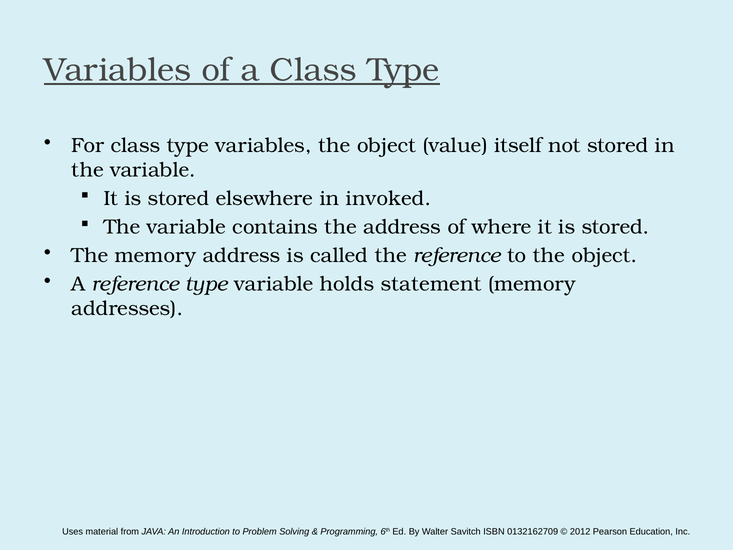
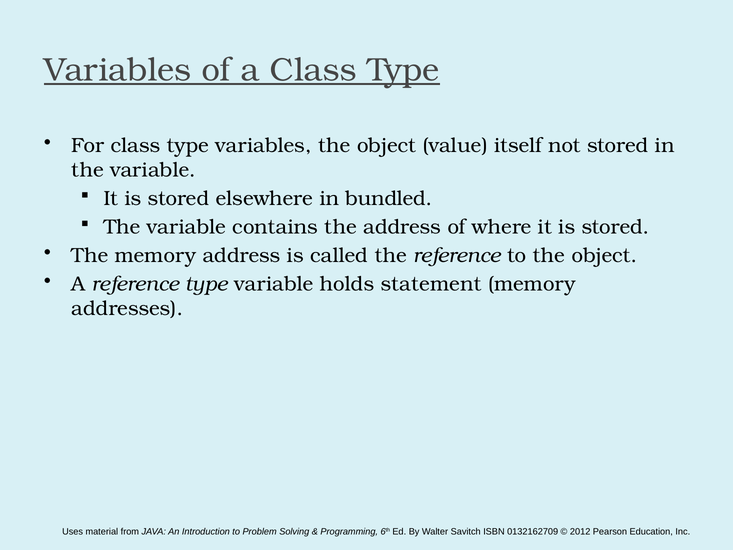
invoked: invoked -> bundled
